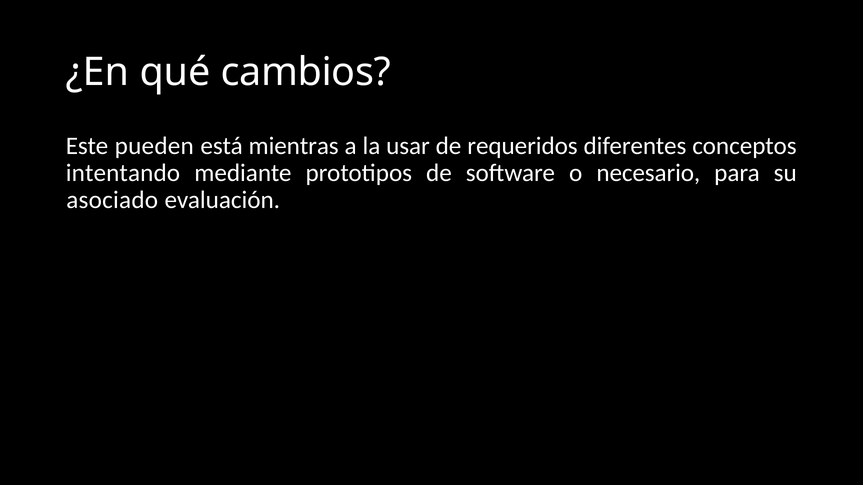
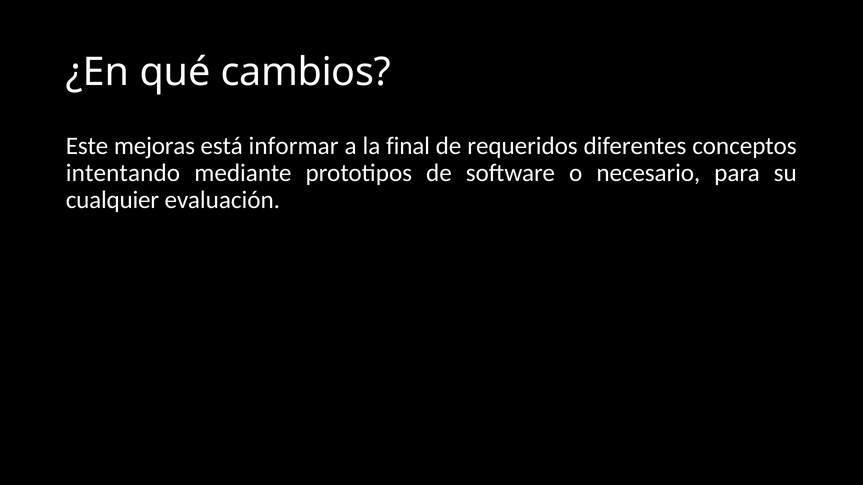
pueden: pueden -> mejoras
mientras: mientras -> informar
usar: usar -> final
asociado: asociado -> cualquier
